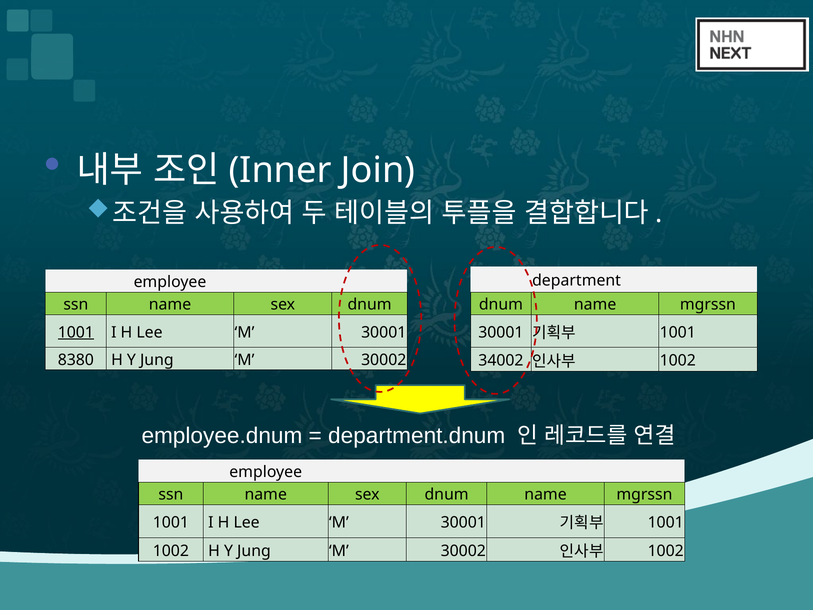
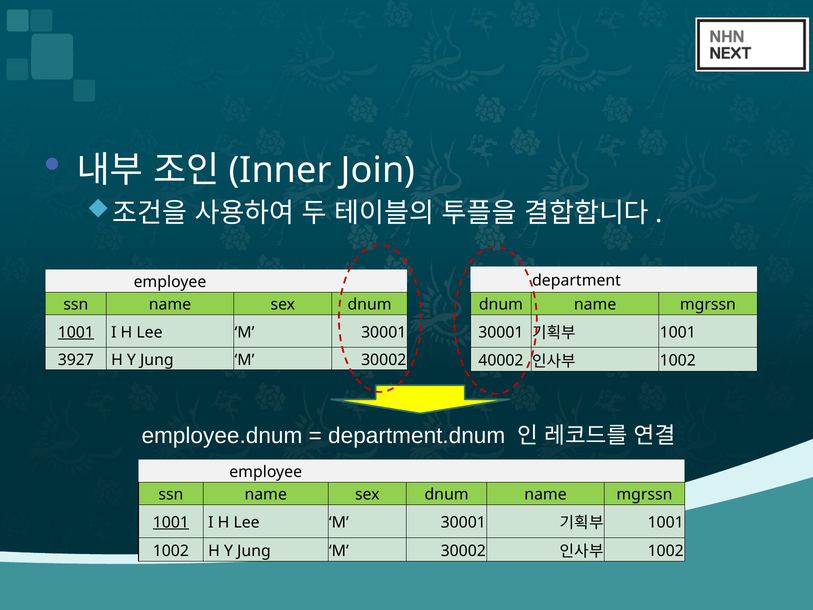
8380: 8380 -> 3927
34002: 34002 -> 40002
1001 at (171, 522) underline: none -> present
